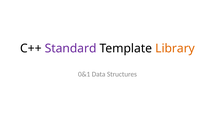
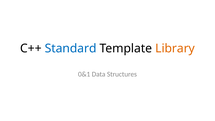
Standard colour: purple -> blue
